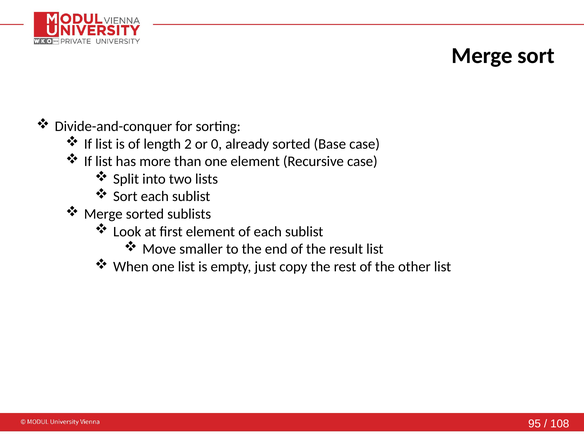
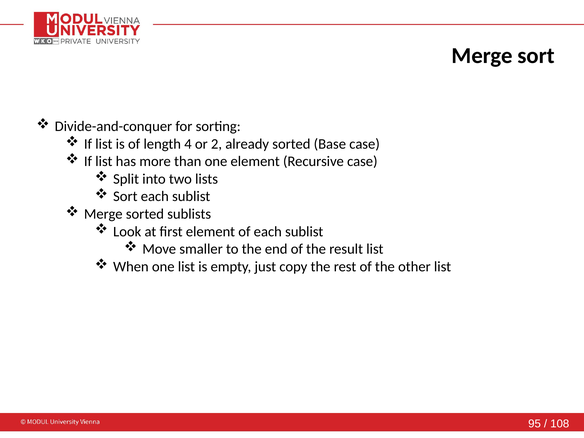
2: 2 -> 4
0: 0 -> 2
